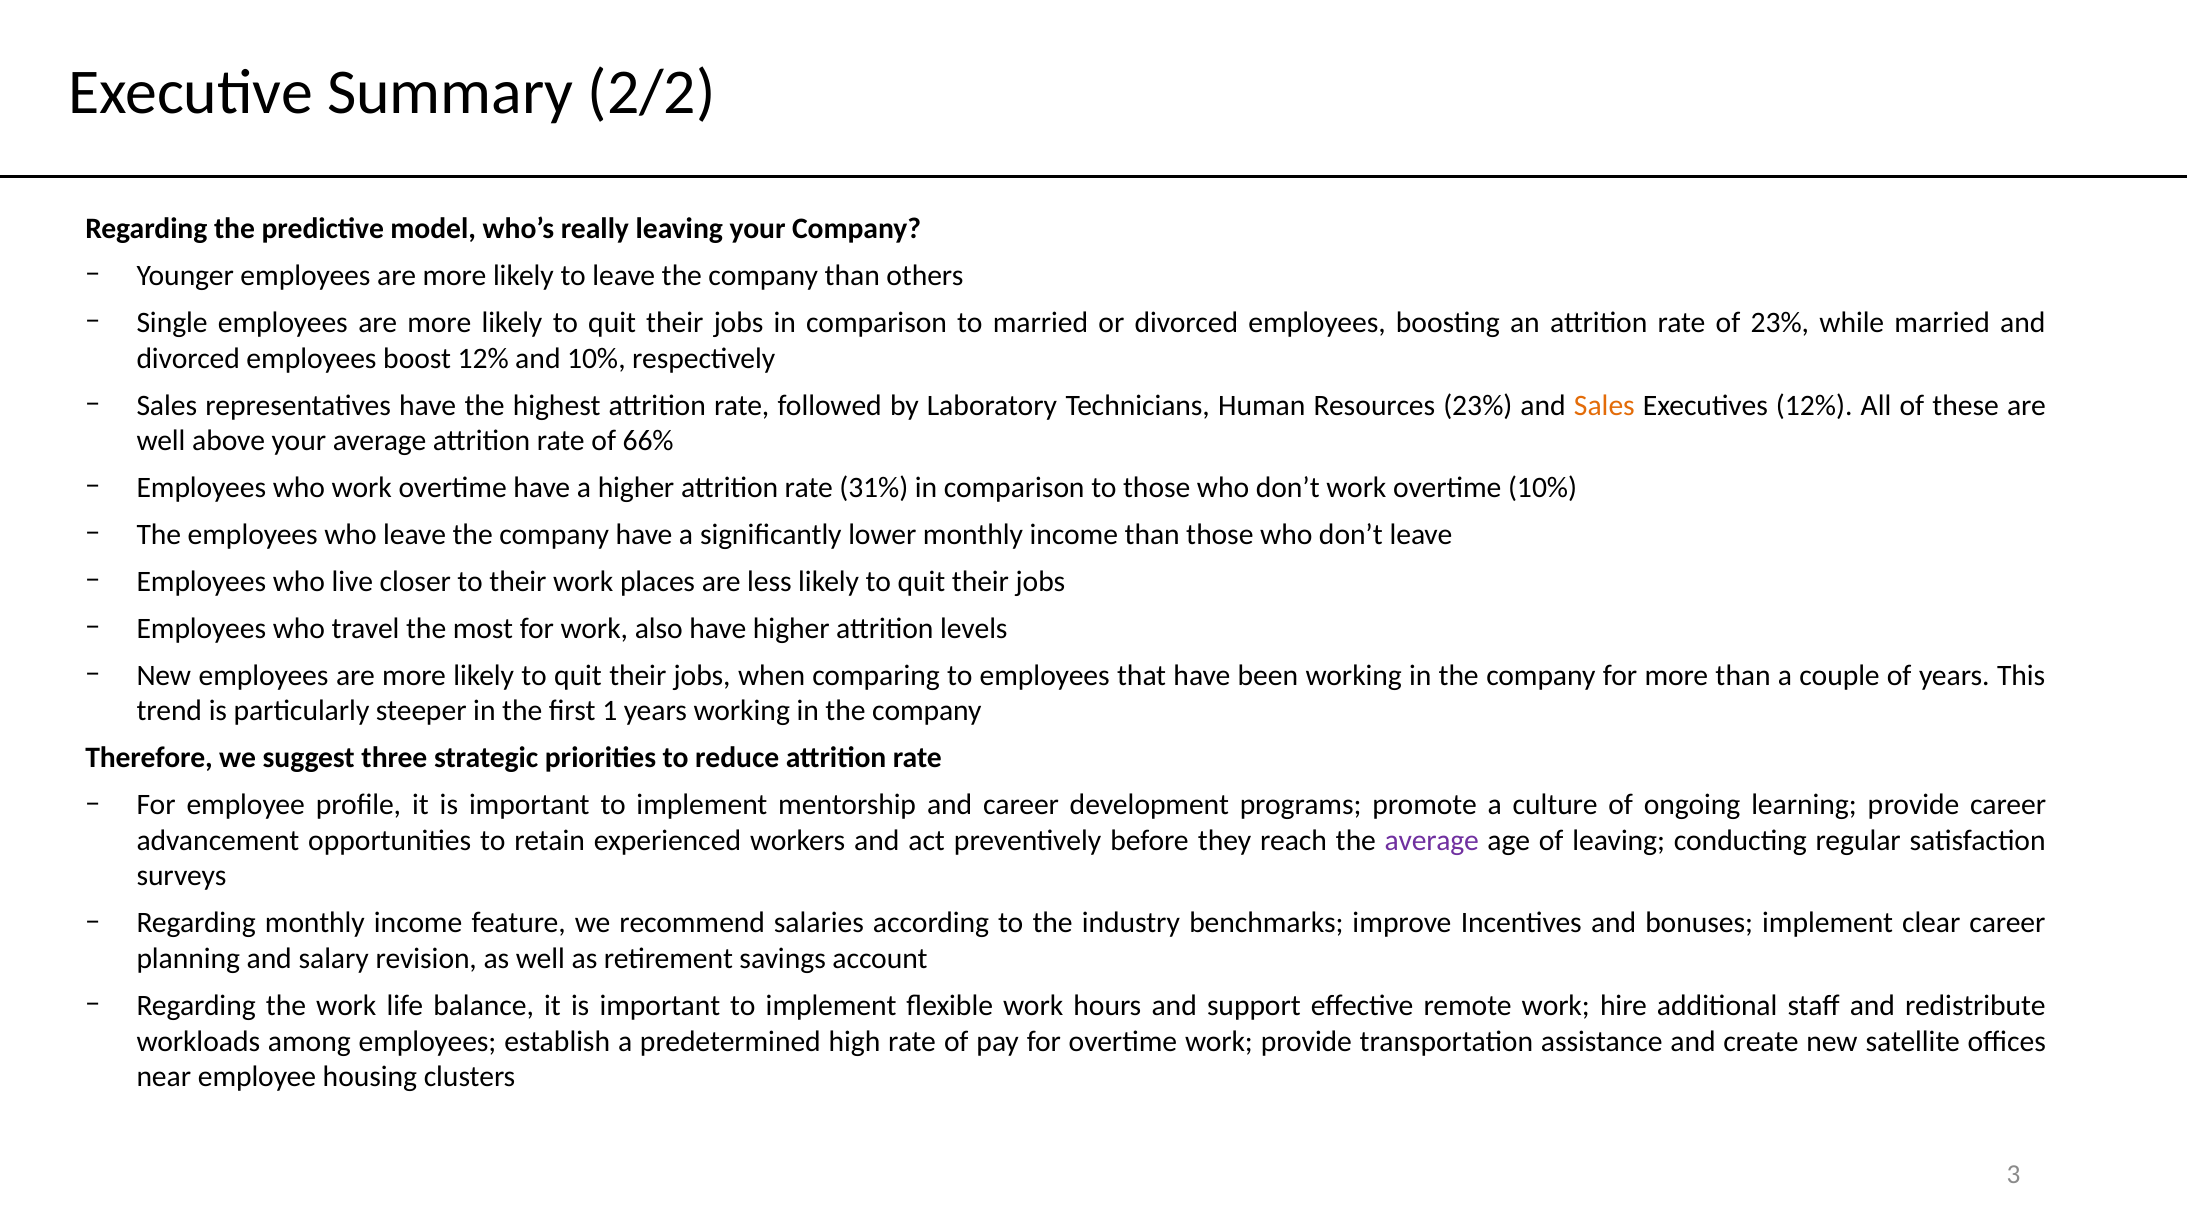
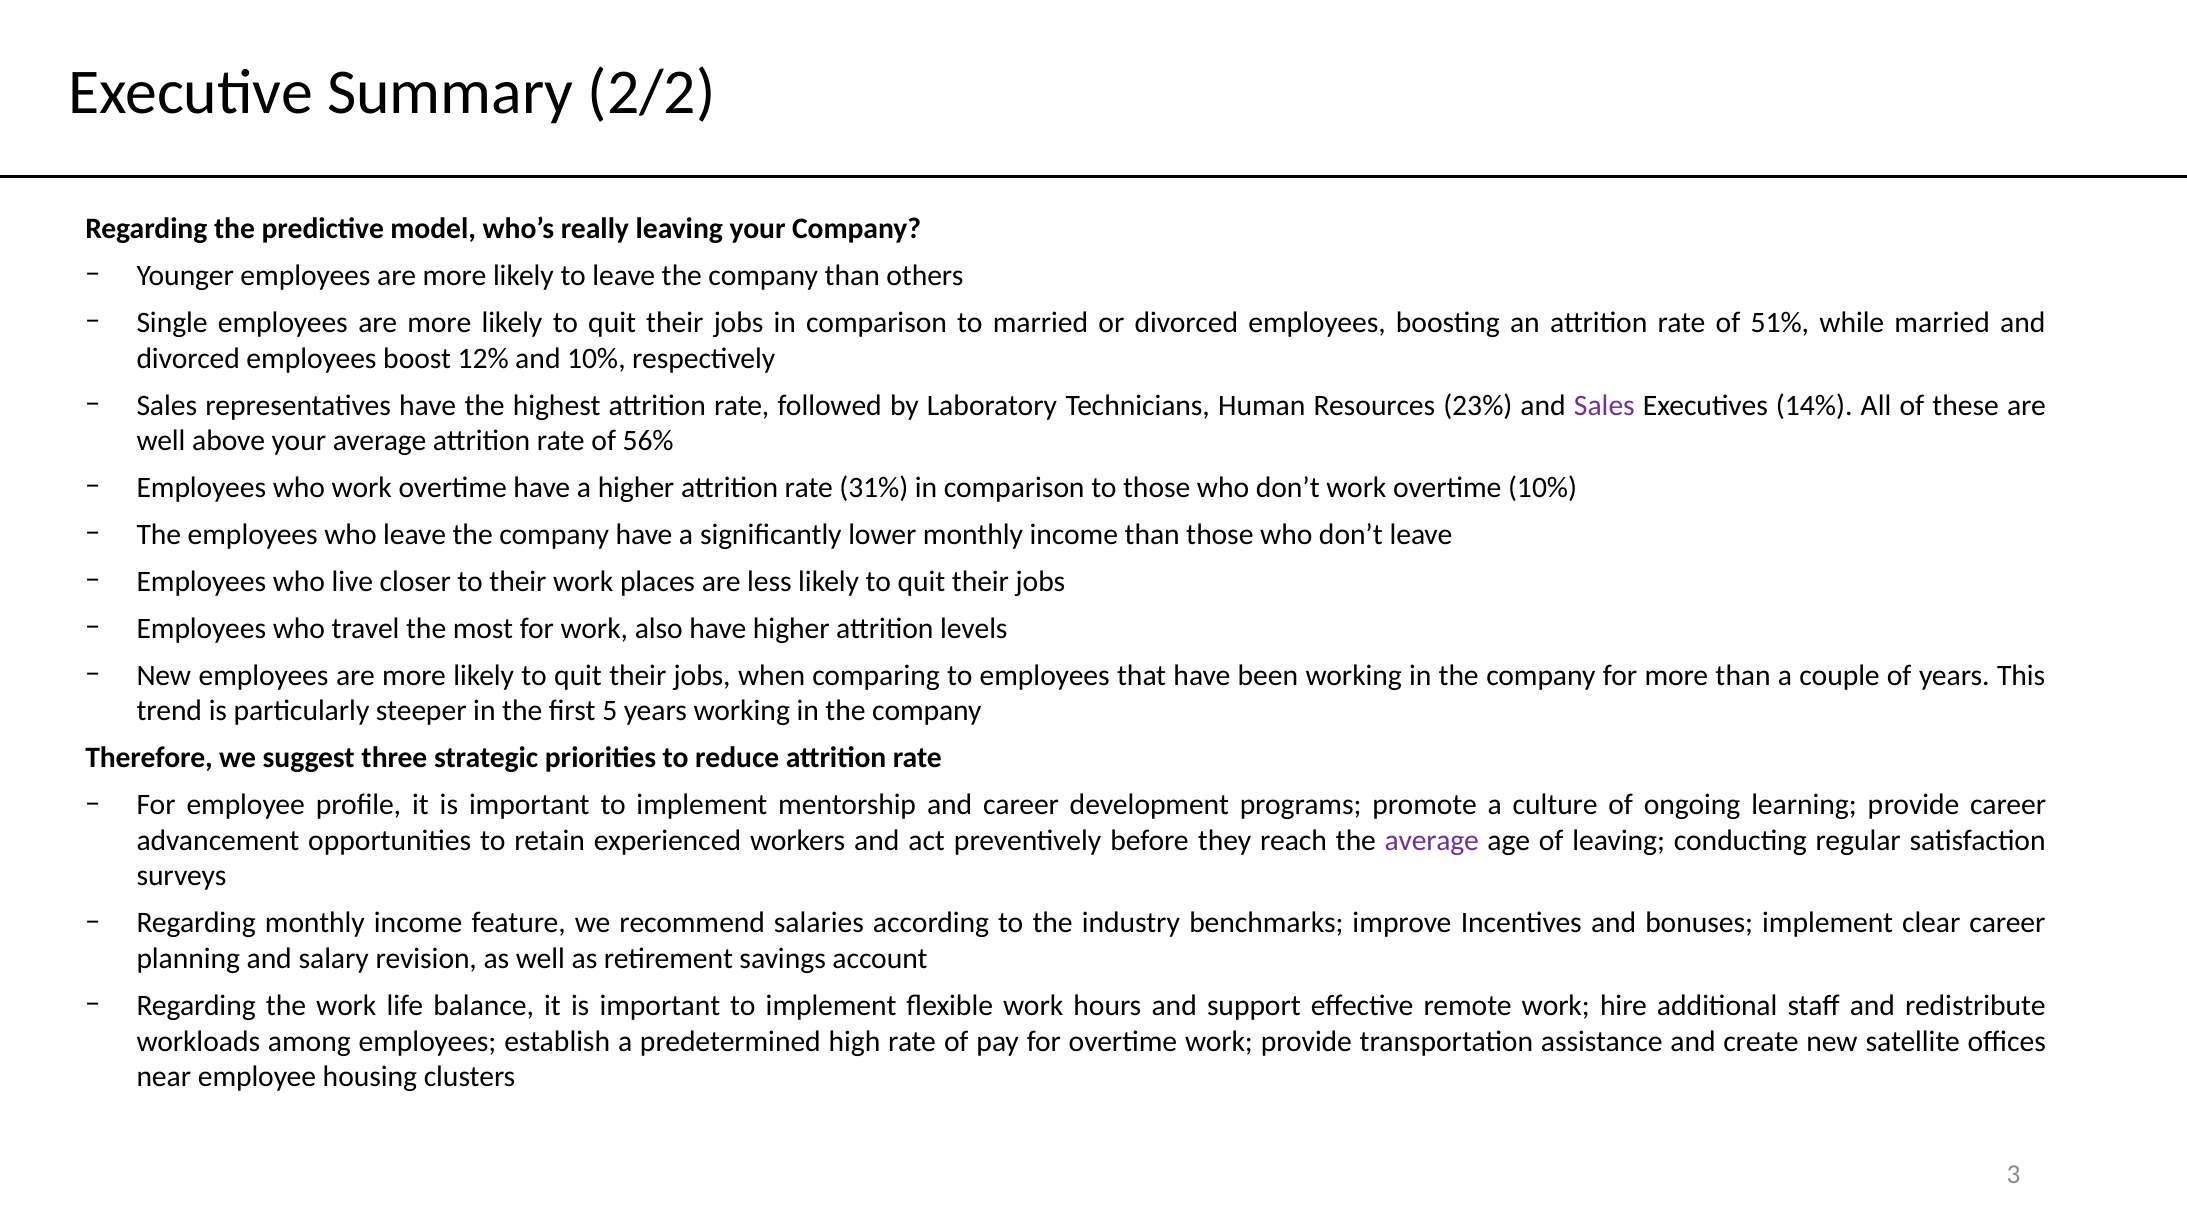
of 23%: 23% -> 51%
Sales at (1604, 405) colour: orange -> purple
Executives 12%: 12% -> 14%
66%: 66% -> 56%
1: 1 -> 5
